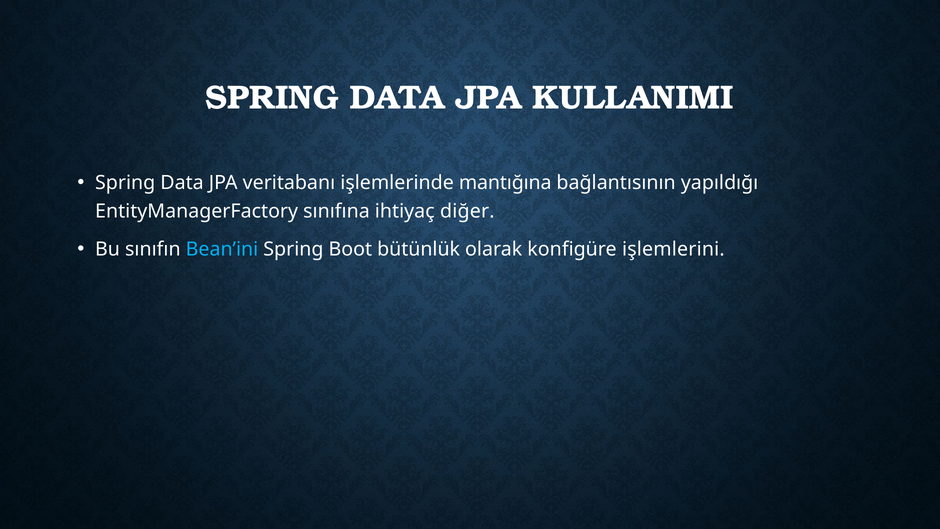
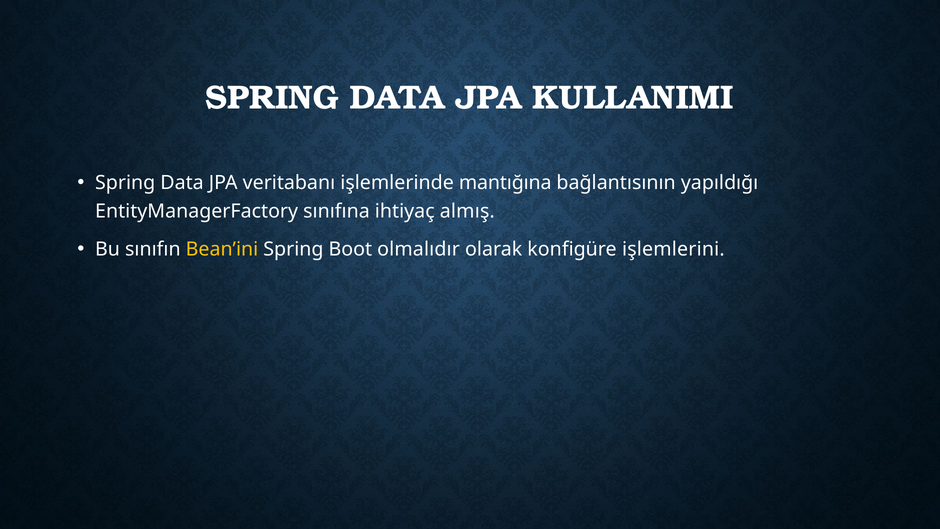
diğer: diğer -> almış
Bean’ini colour: light blue -> yellow
bütünlük: bütünlük -> olmalıdır
